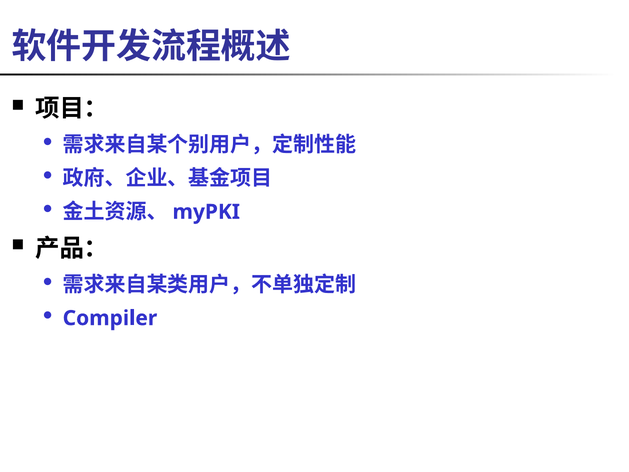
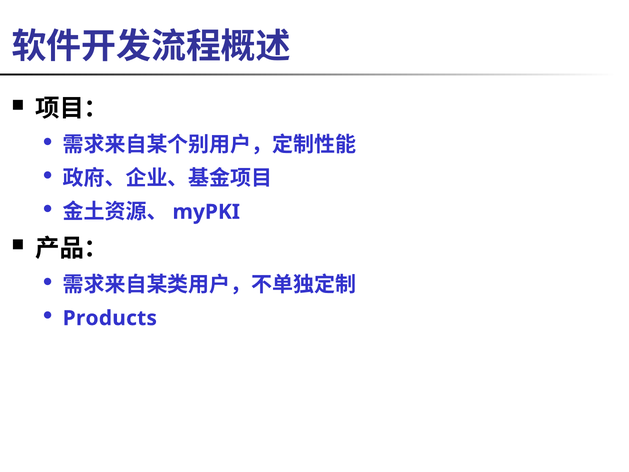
Compiler: Compiler -> Products
